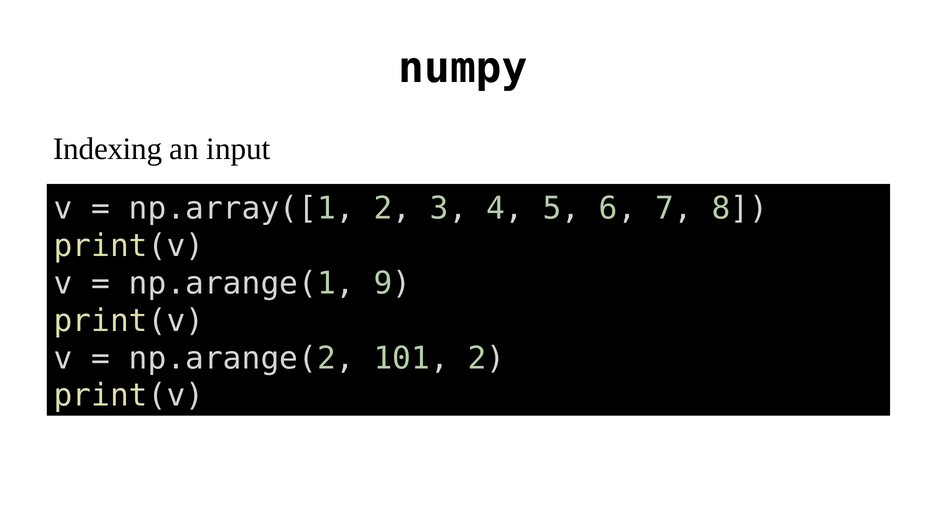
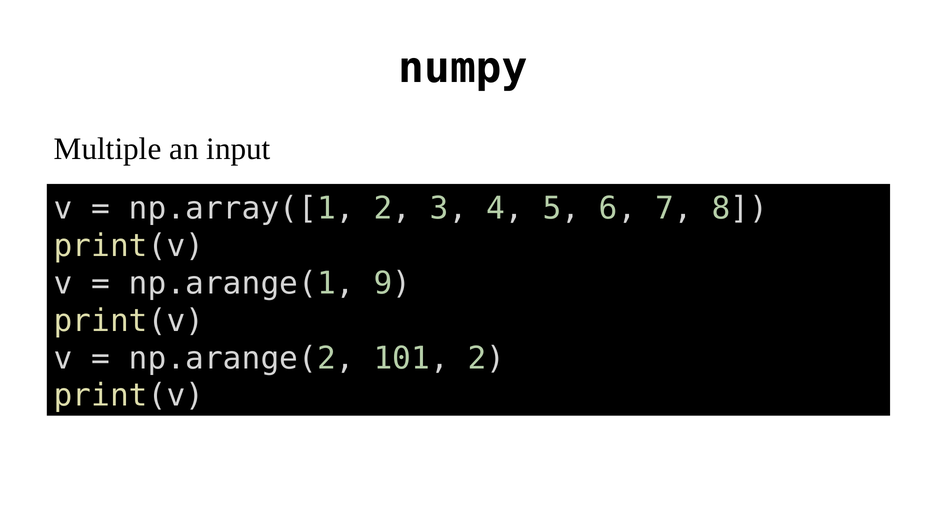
Indexing: Indexing -> Multiple
